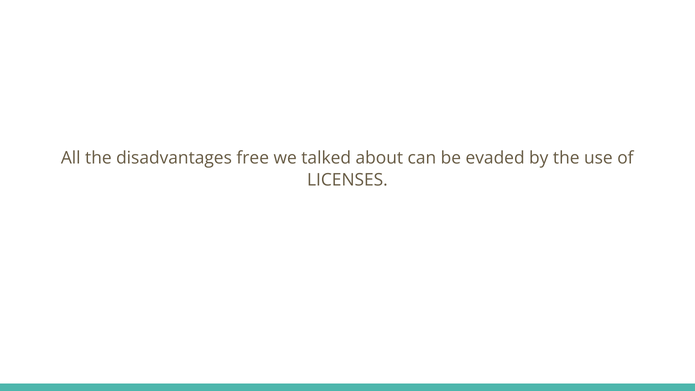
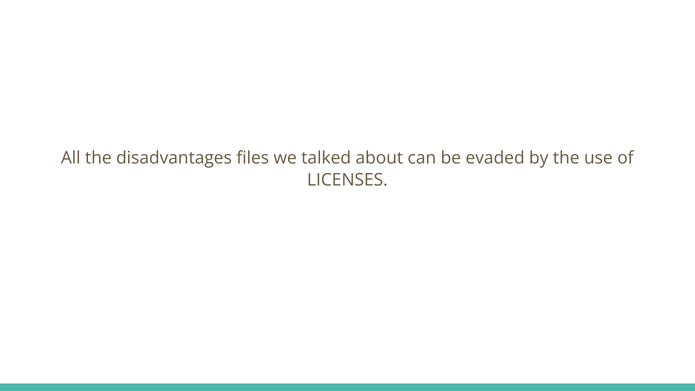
free: free -> files
